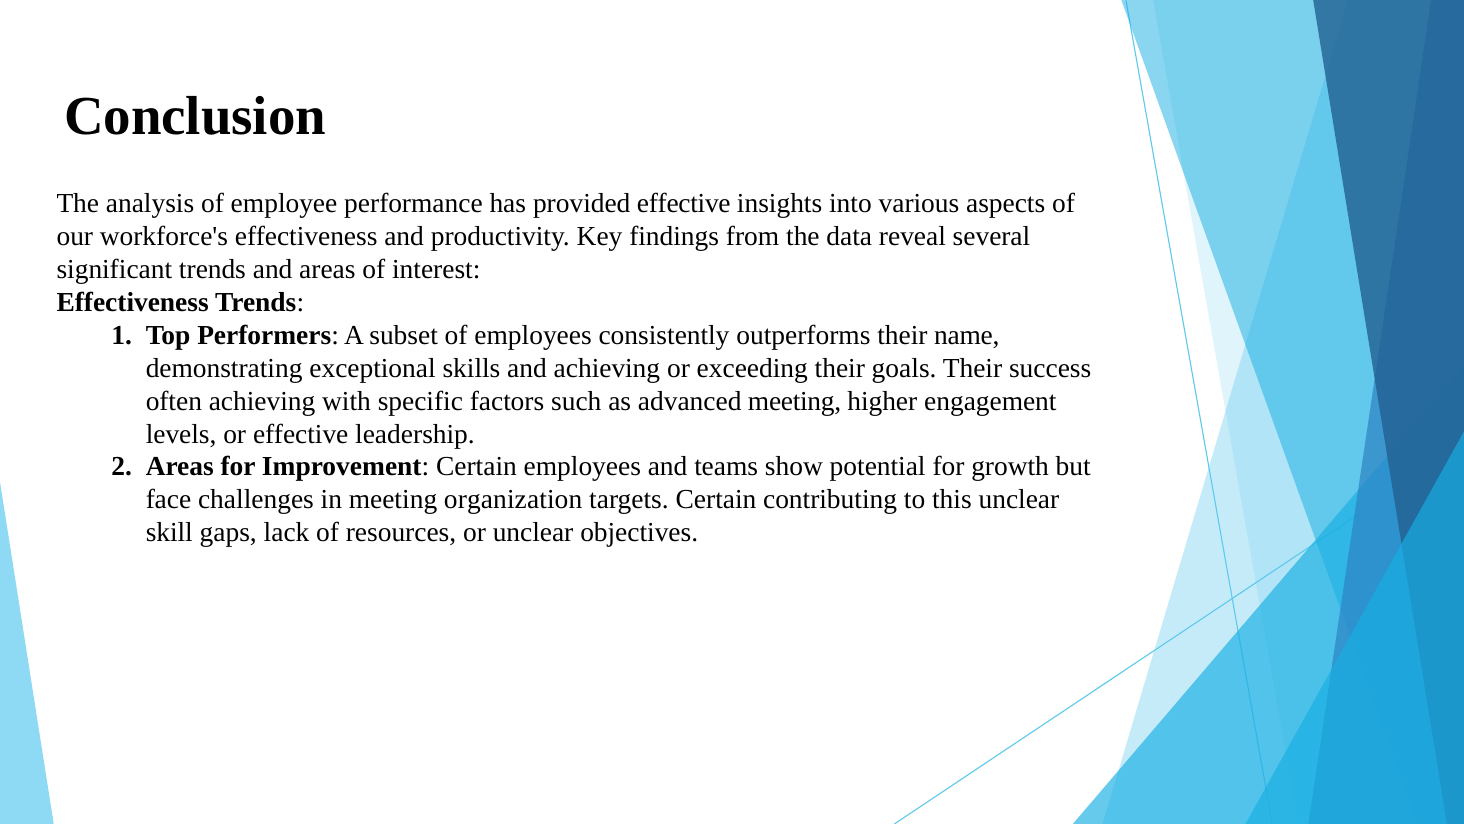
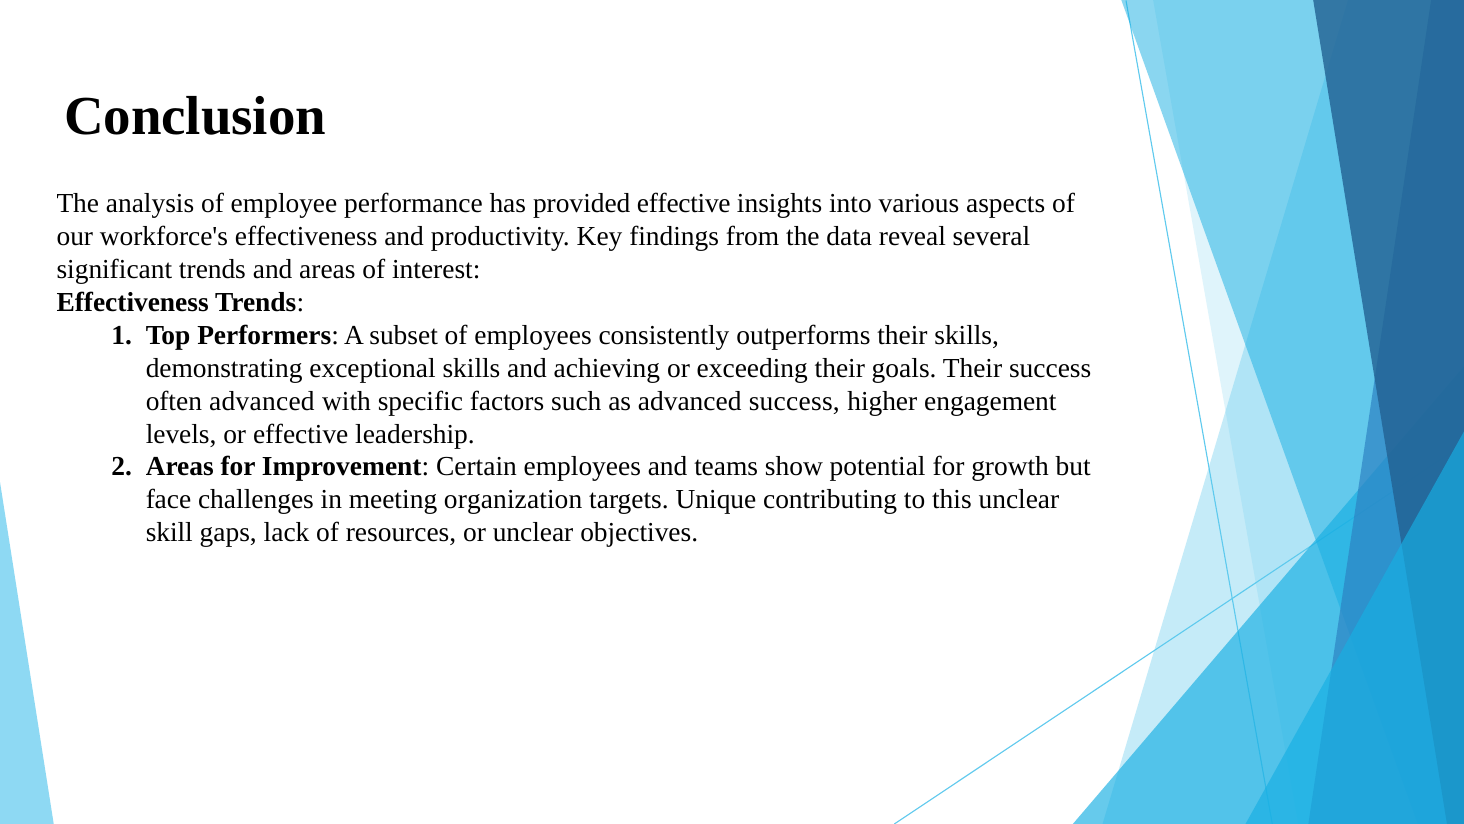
their name: name -> skills
often achieving: achieving -> advanced
advanced meeting: meeting -> success
targets Certain: Certain -> Unique
